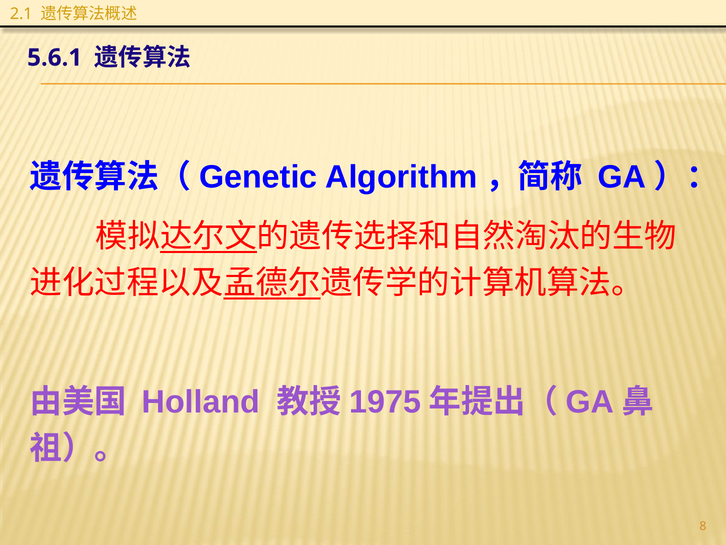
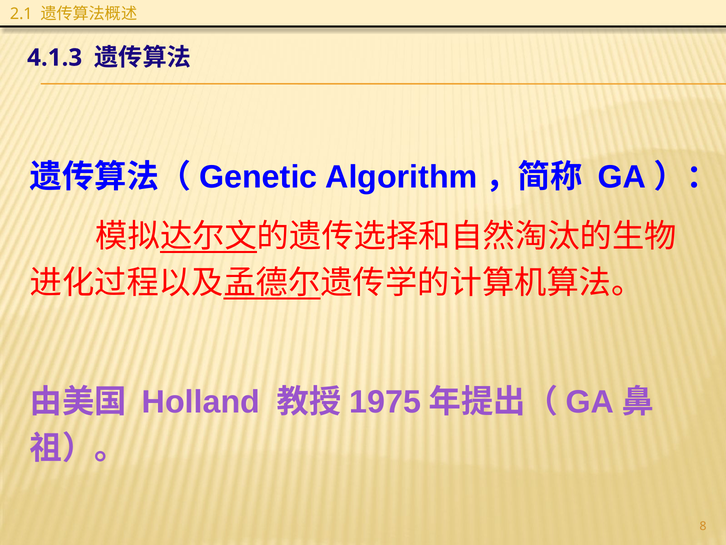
5.6.1: 5.6.1 -> 4.1.3
